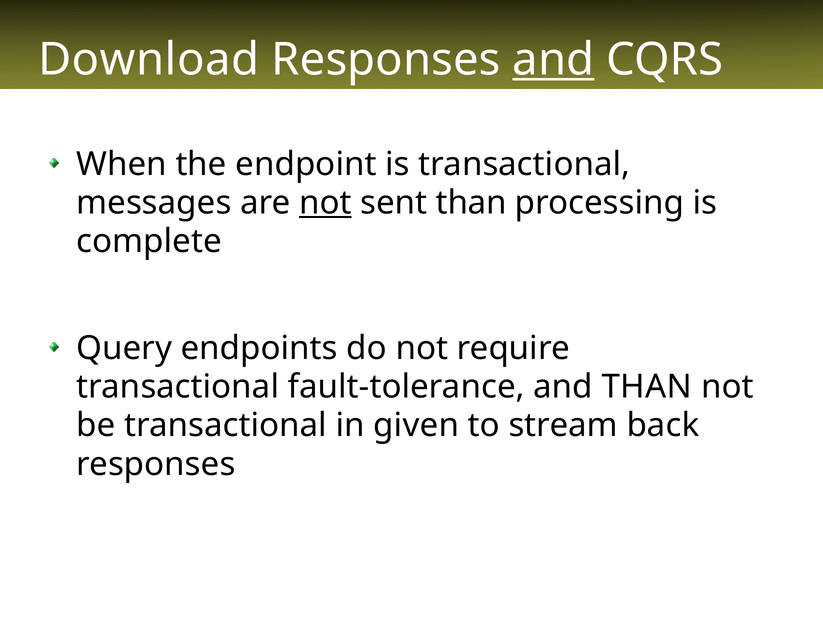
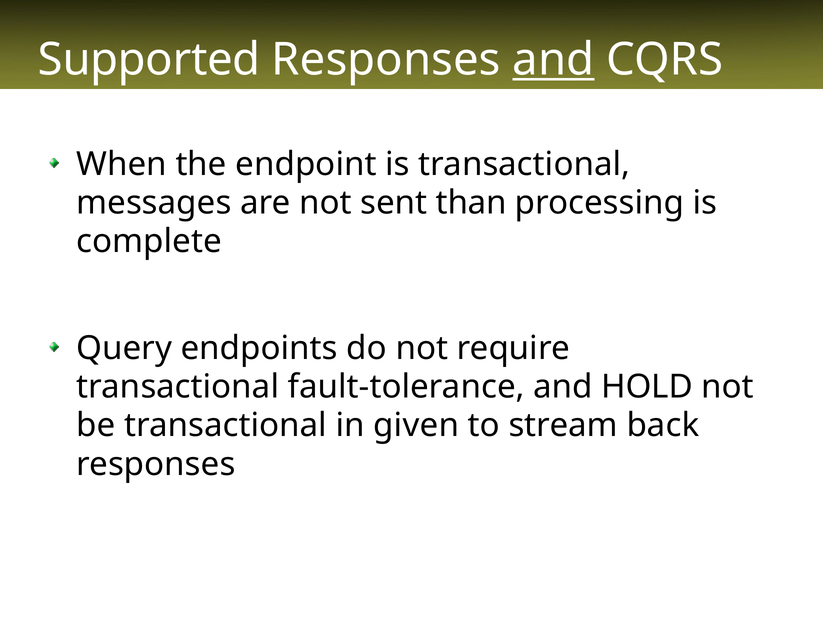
Download: Download -> Supported
not at (325, 203) underline: present -> none
and THAN: THAN -> HOLD
